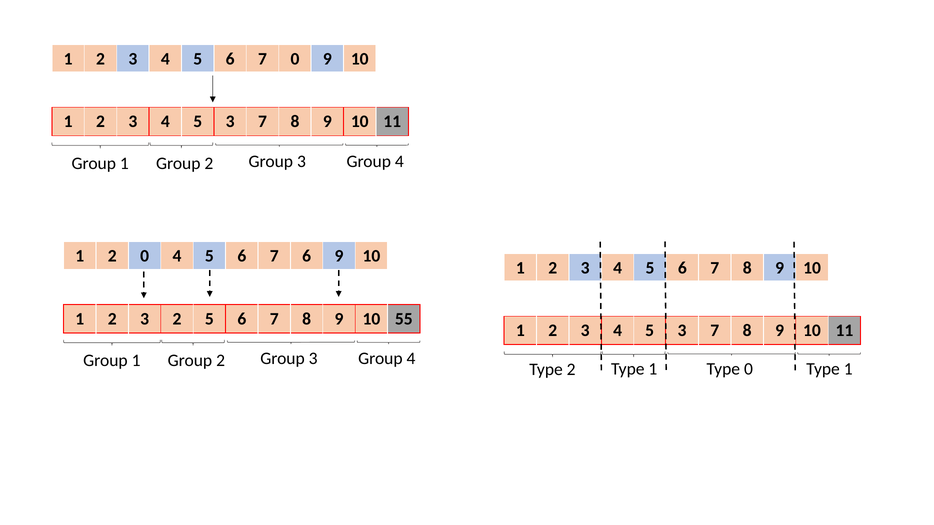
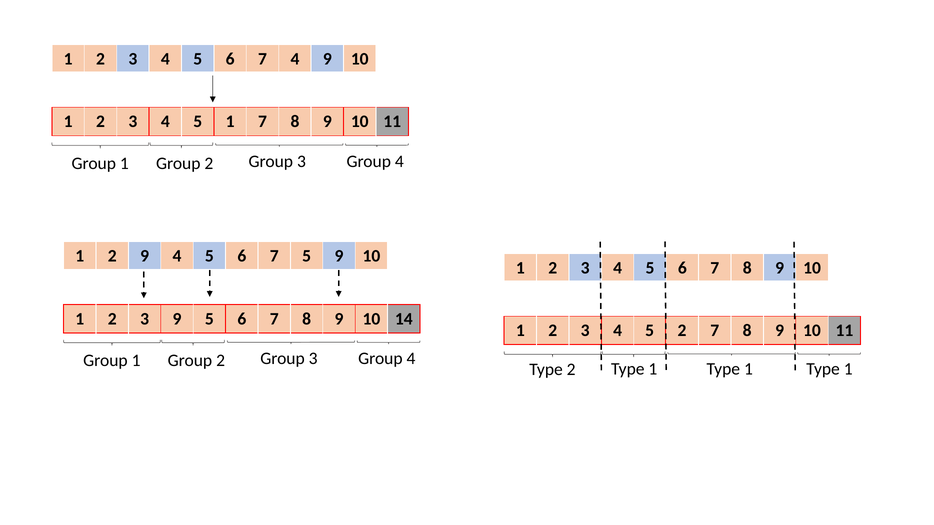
7 0: 0 -> 4
3 at (230, 122): 3 -> 1
2 0: 0 -> 9
7 6: 6 -> 5
3 2: 2 -> 9
55: 55 -> 14
3 at (682, 331): 3 -> 2
0 at (748, 369): 0 -> 1
